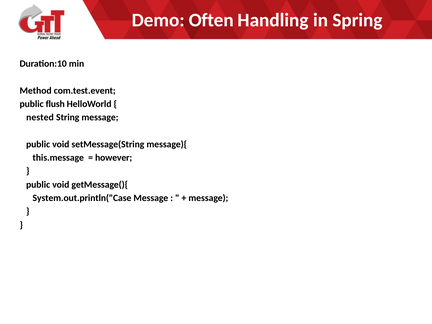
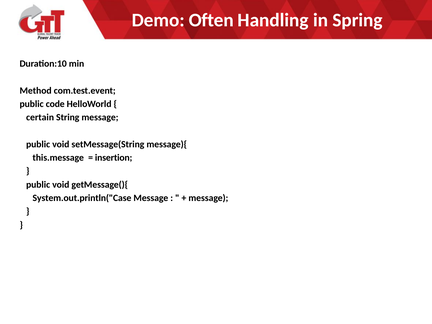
flush: flush -> code
nested: nested -> certain
however: however -> insertion
